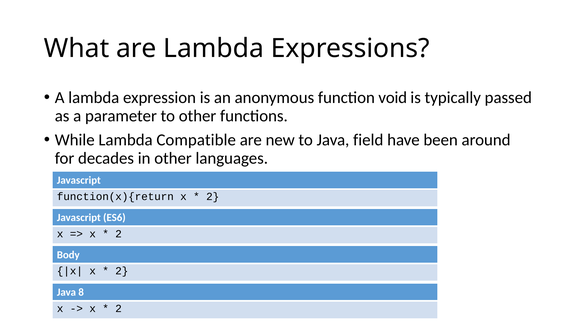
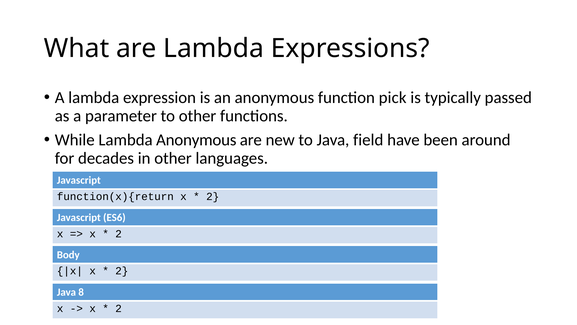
void: void -> pick
Lambda Compatible: Compatible -> Anonymous
